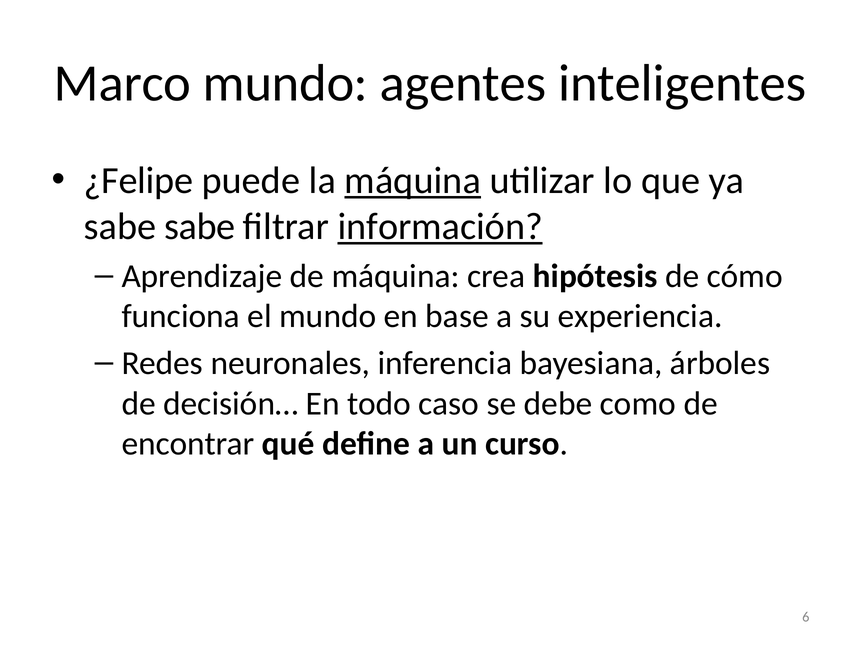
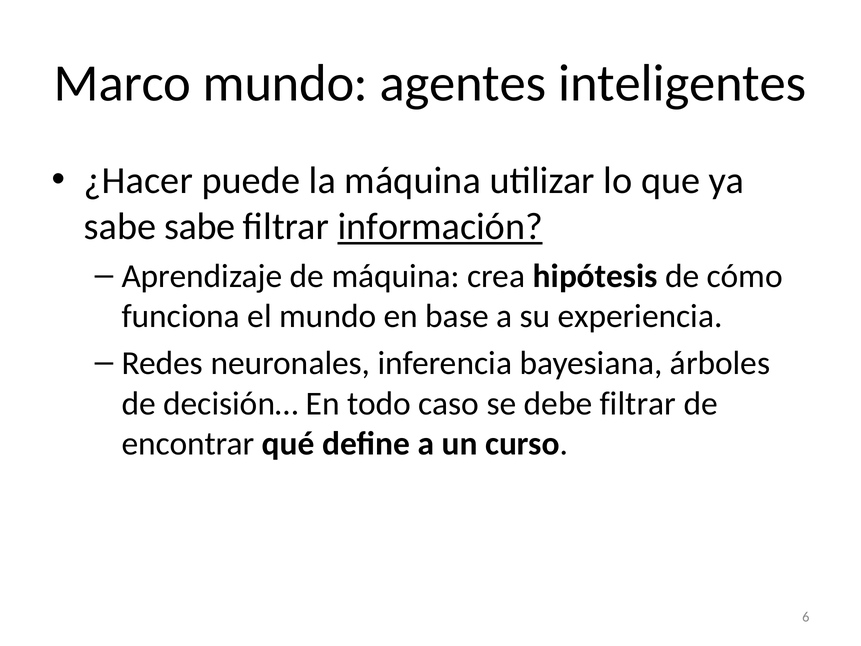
¿Felipe: ¿Felipe -> ¿Hacer
máquina at (413, 181) underline: present -> none
debe como: como -> filtrar
